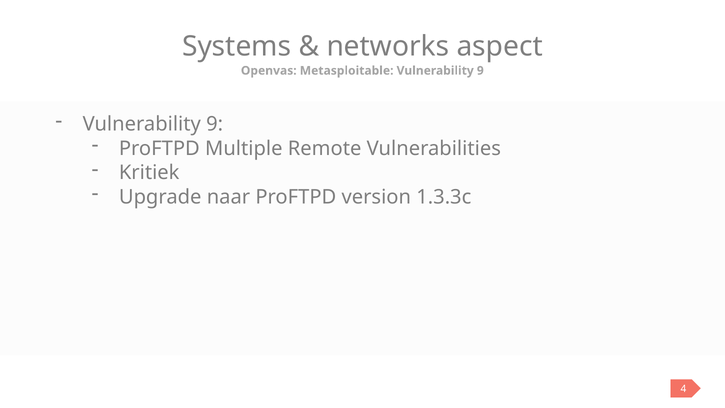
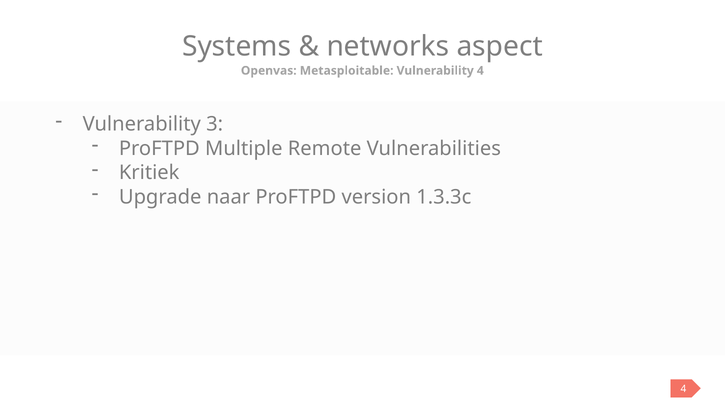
Metasploitable Vulnerability 9: 9 -> 4
9 at (215, 124): 9 -> 3
